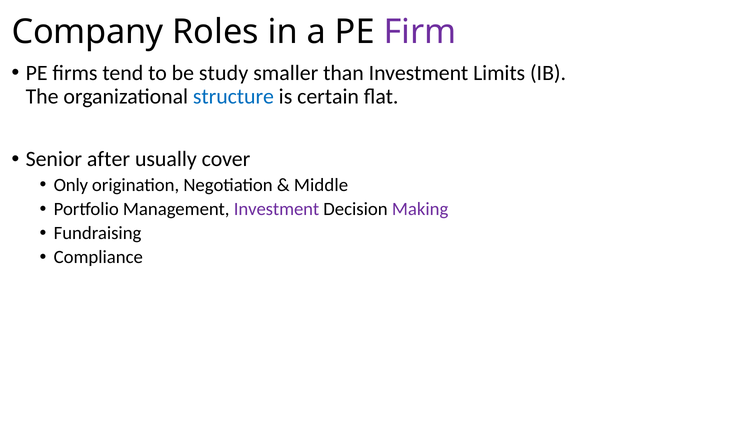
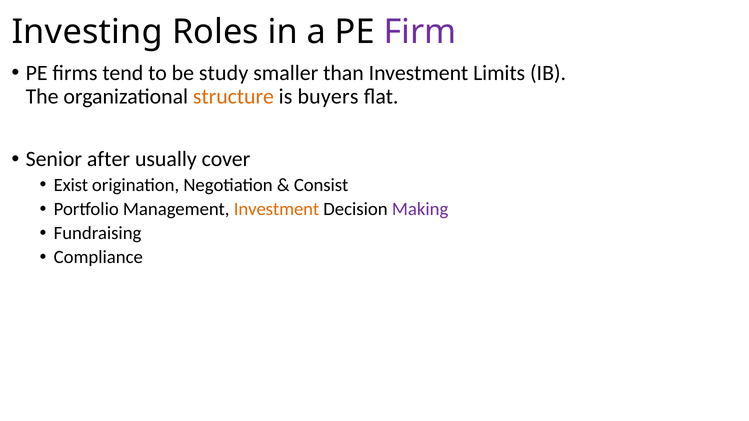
Company: Company -> Investing
structure colour: blue -> orange
certain: certain -> buyers
Only: Only -> Exist
Middle: Middle -> Consist
Investment at (277, 209) colour: purple -> orange
